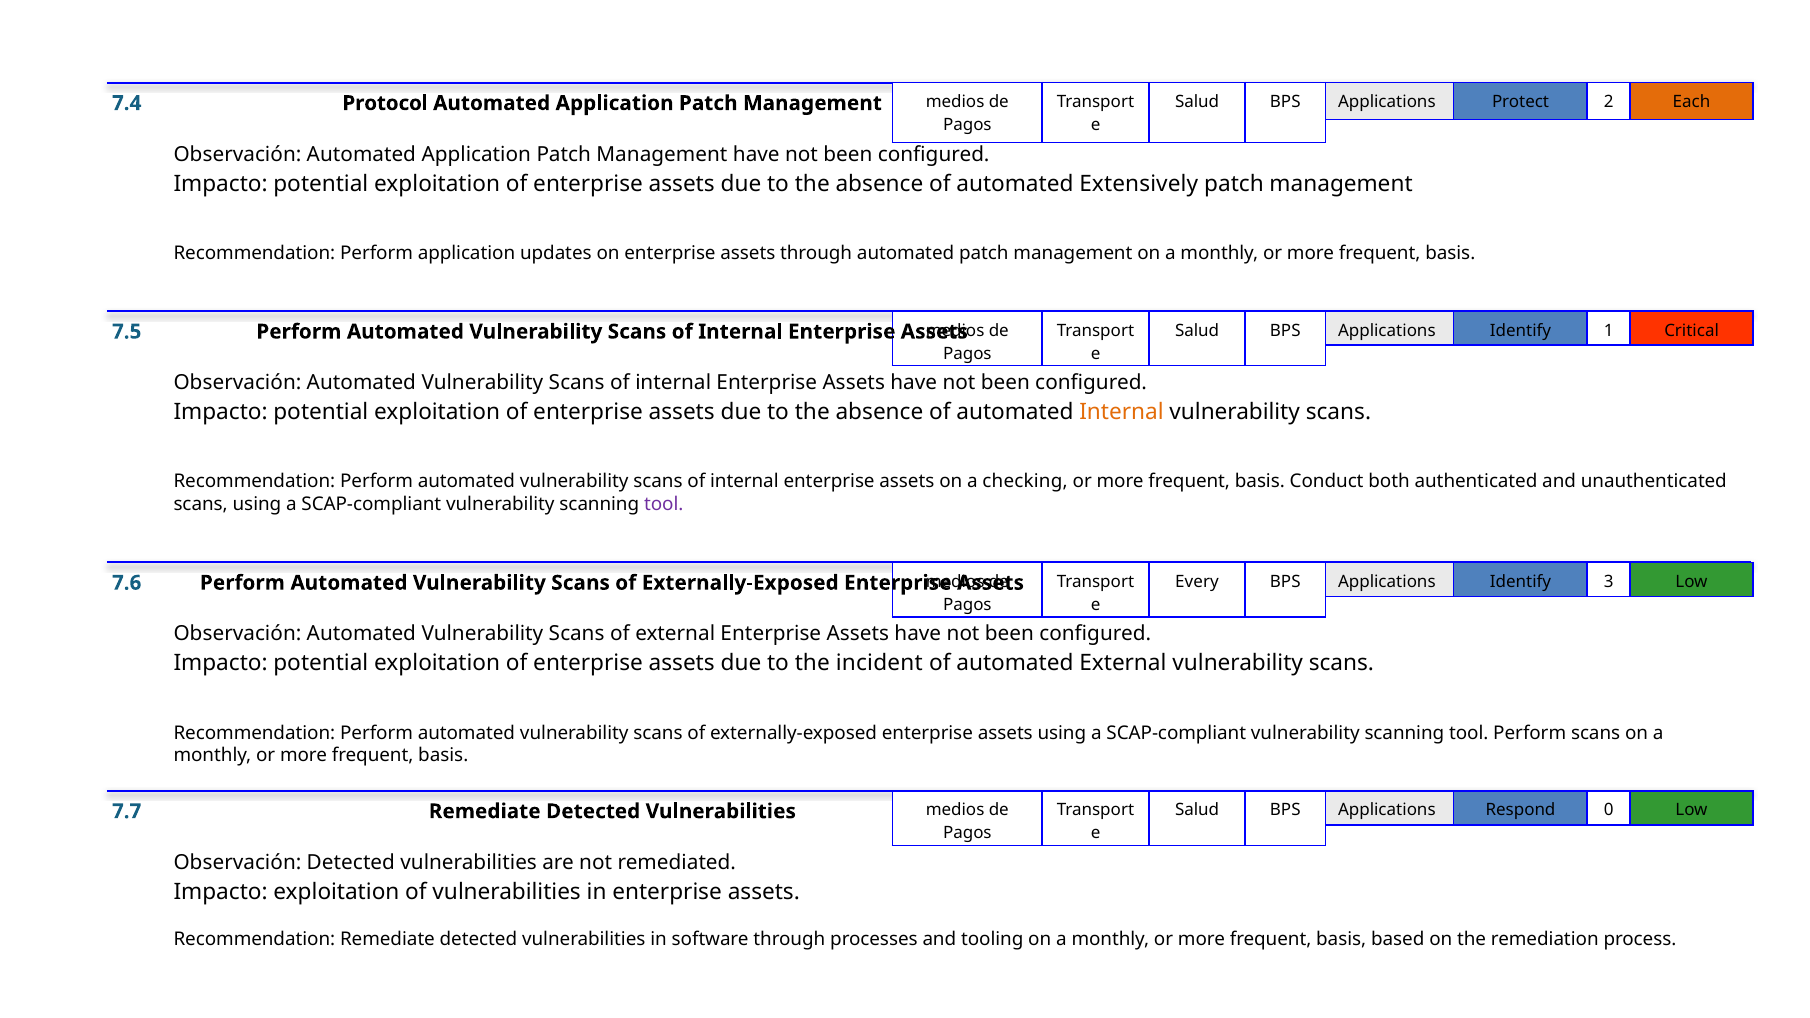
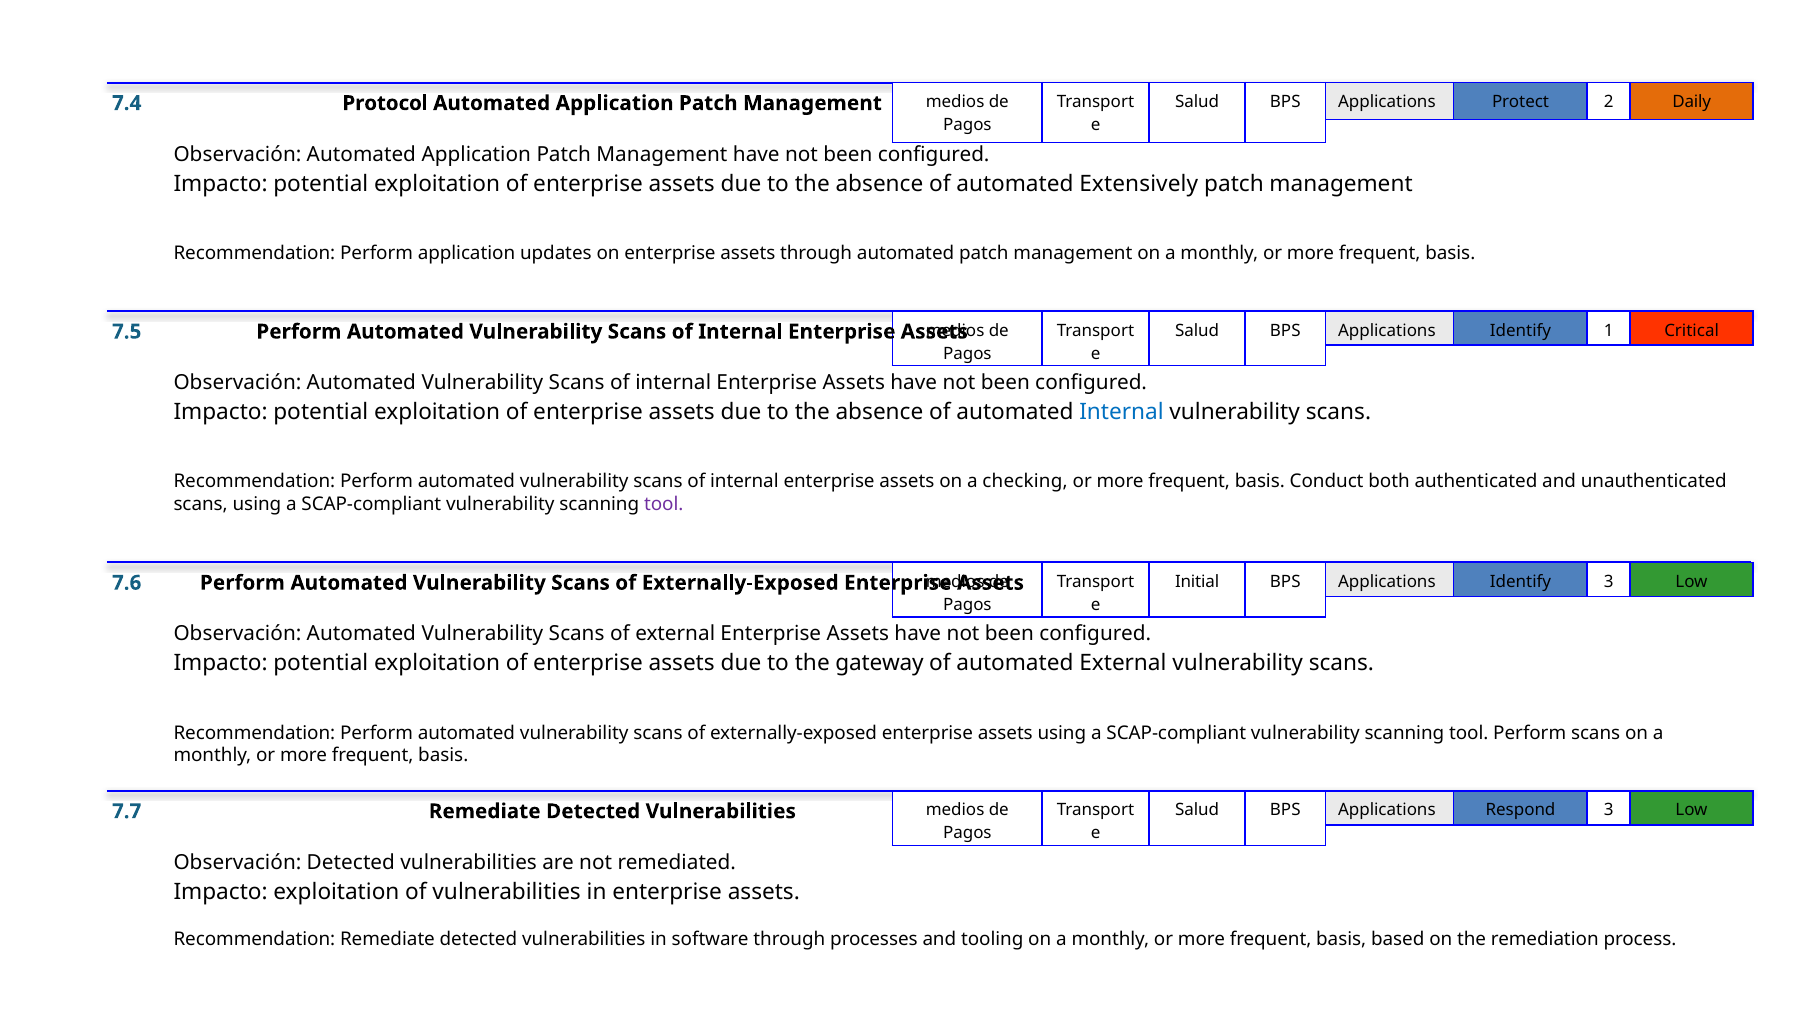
Each: Each -> Daily
Internal at (1122, 412) colour: orange -> blue
Every: Every -> Initial
incident: incident -> gateway
Respond 0: 0 -> 3
